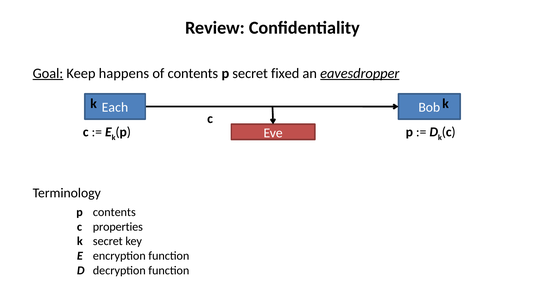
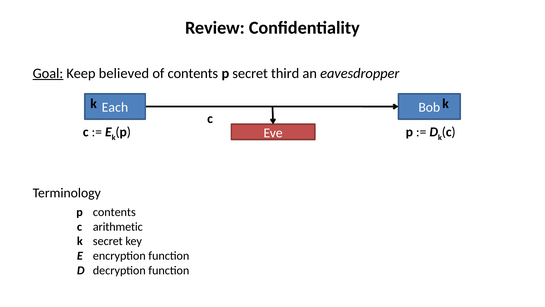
happens: happens -> believed
fixed: fixed -> third
eavesdropper underline: present -> none
properties: properties -> arithmetic
